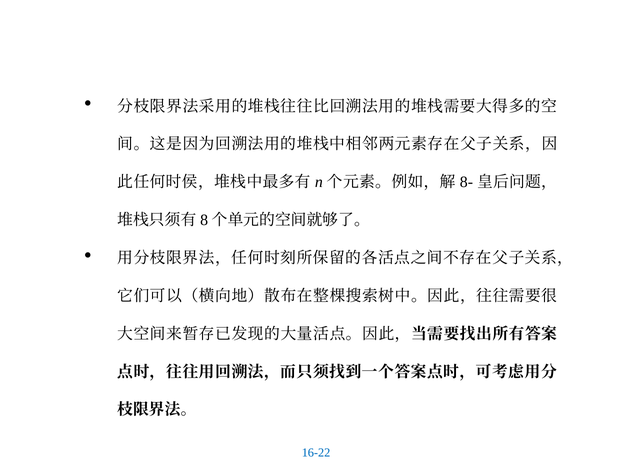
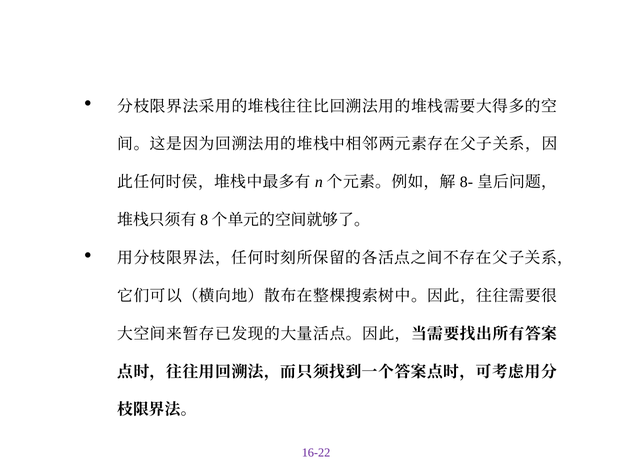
16-22 colour: blue -> purple
